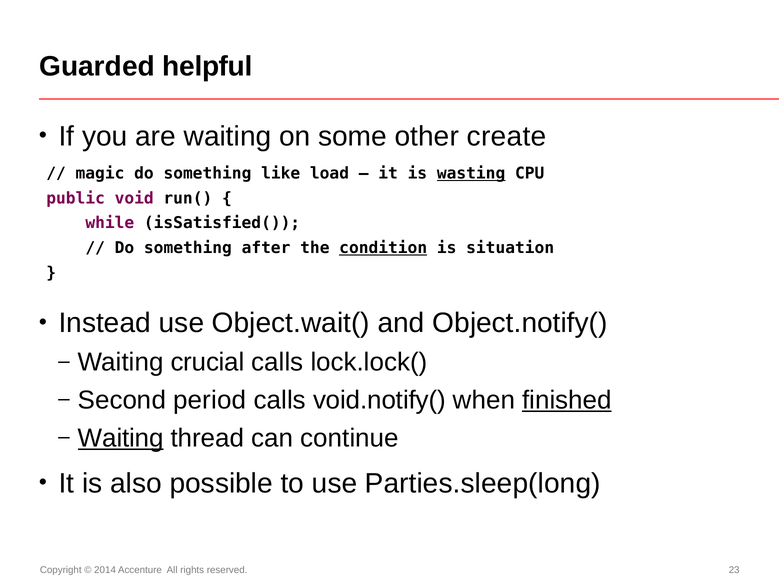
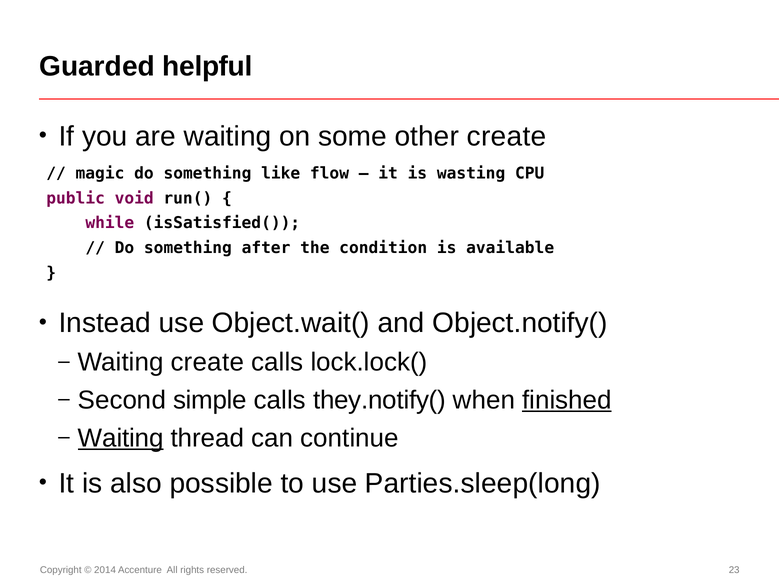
load: load -> flow
wasting underline: present -> none
condition underline: present -> none
situation: situation -> available
Waiting crucial: crucial -> create
period: period -> simple
void.notify(: void.notify( -> they.notify(
